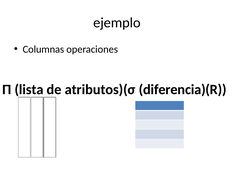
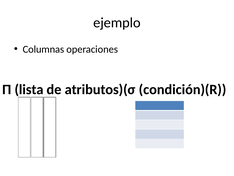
diferencia)(R: diferencia)(R -> condición)(R
